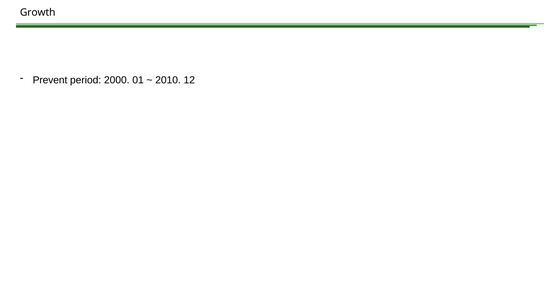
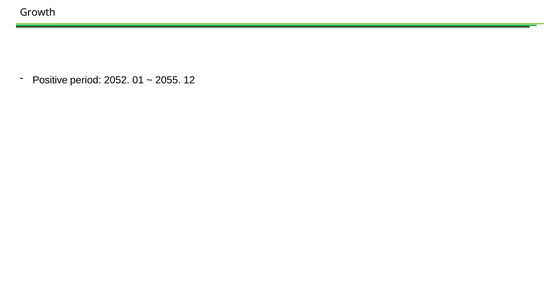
Prevent: Prevent -> Positive
2000: 2000 -> 2052
2010: 2010 -> 2055
